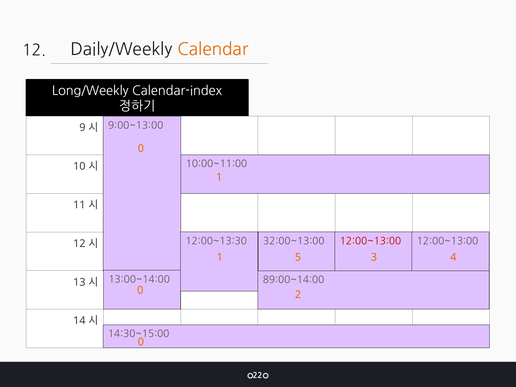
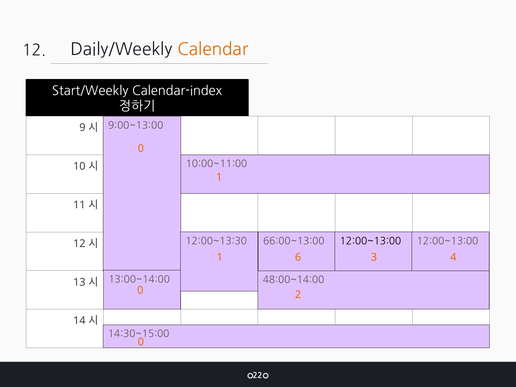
Long/Weekly: Long/Weekly -> Start/Weekly
32:00~13:00: 32:00~13:00 -> 66:00~13:00
12:00~13:00 at (370, 241) colour: red -> black
5: 5 -> 6
89:00~14:00: 89:00~14:00 -> 48:00~14:00
